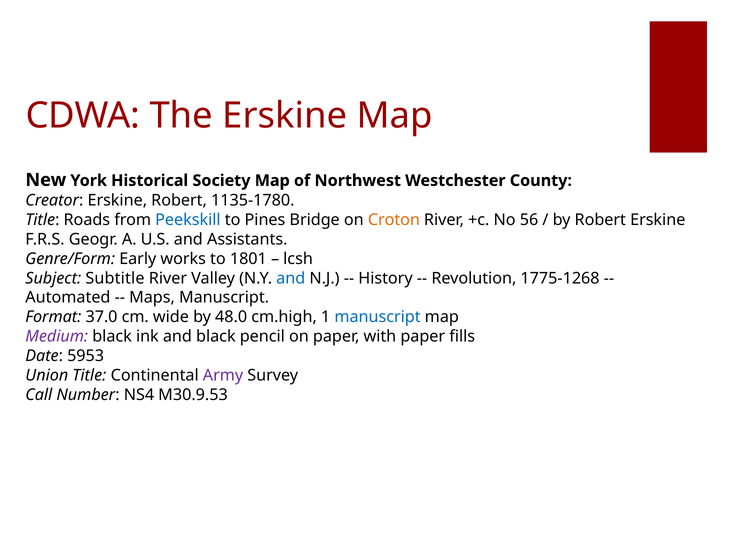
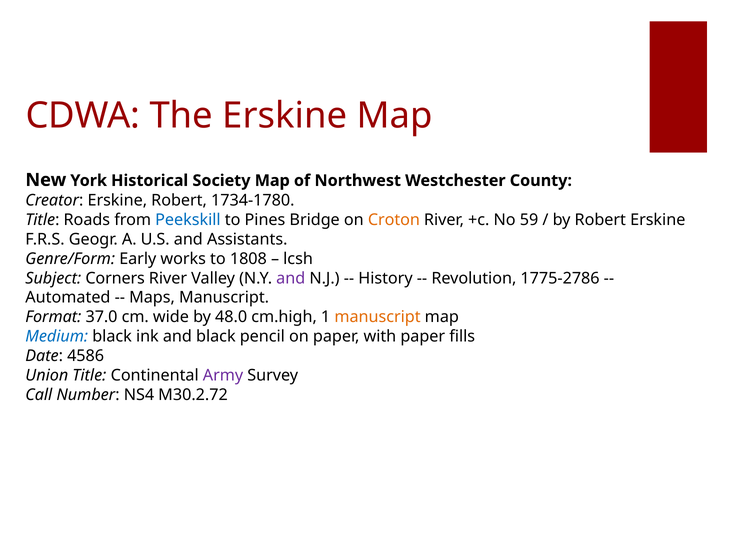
1135-1780: 1135-1780 -> 1734-1780
56: 56 -> 59
1801: 1801 -> 1808
Subtitle: Subtitle -> Corners
and at (291, 278) colour: blue -> purple
1775-1268: 1775-1268 -> 1775-2786
manuscript at (378, 317) colour: blue -> orange
Medium colour: purple -> blue
5953: 5953 -> 4586
M30.9.53: M30.9.53 -> M30.2.72
